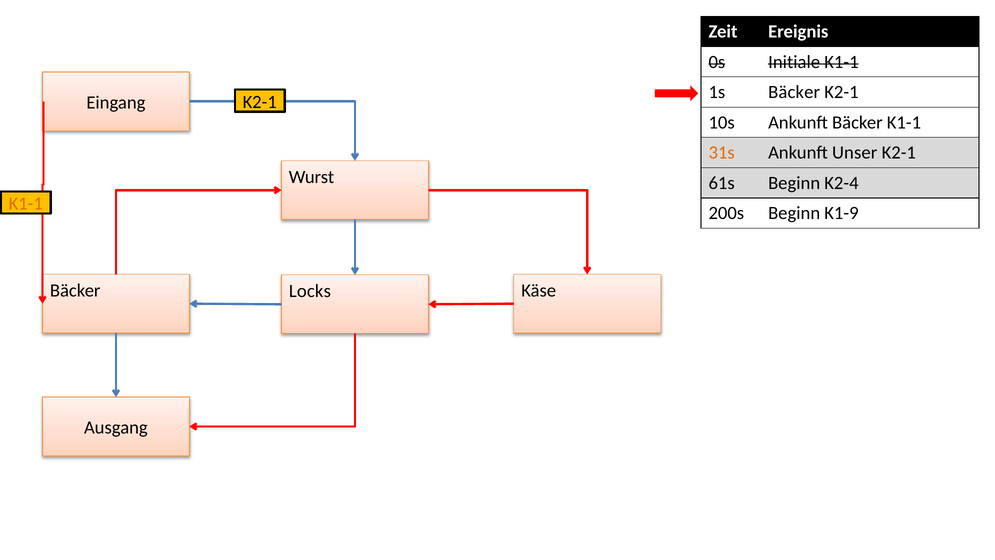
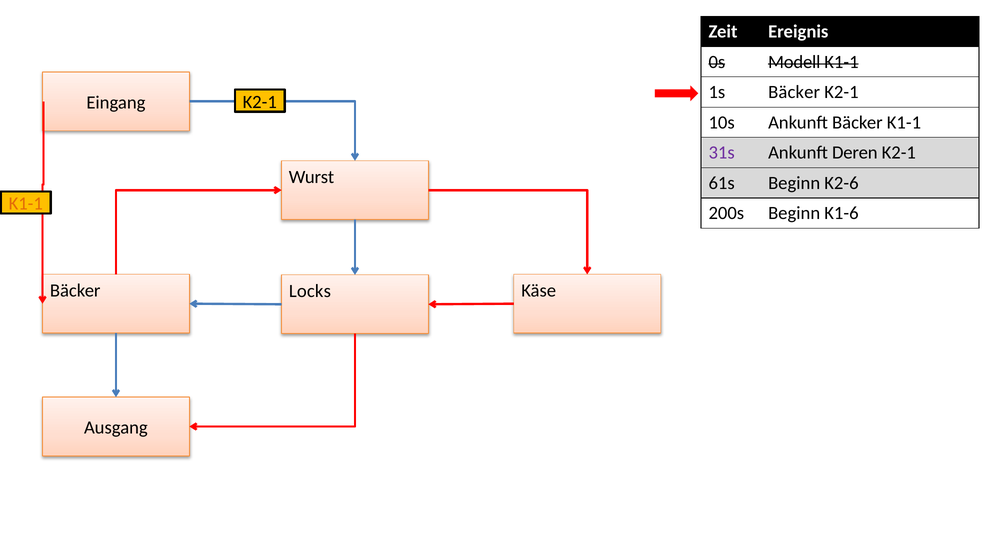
Initiale: Initiale -> Modell
31s colour: orange -> purple
Unser: Unser -> Deren
K2-4: K2-4 -> K2-6
K1-9: K1-9 -> K1-6
